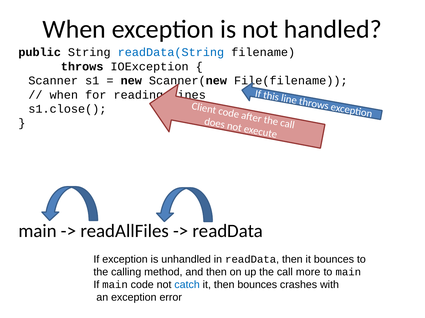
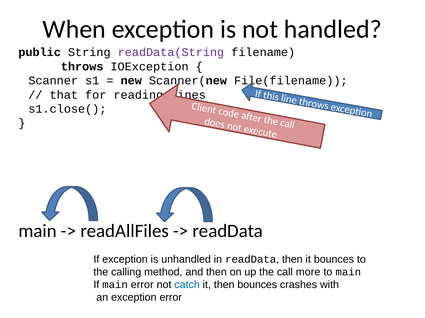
readData(String colour: blue -> purple
when at (64, 95): when -> that
main code: code -> error
